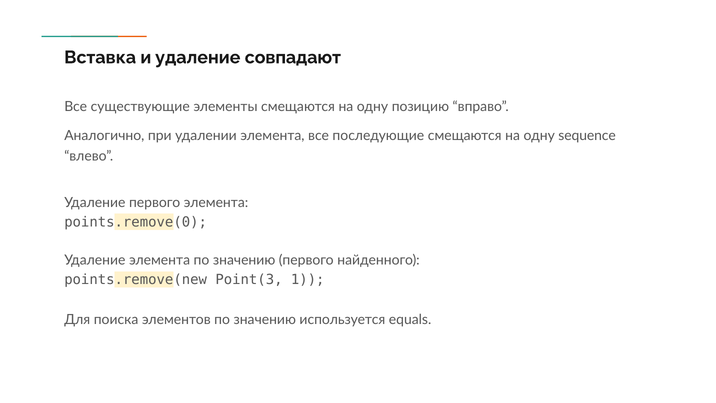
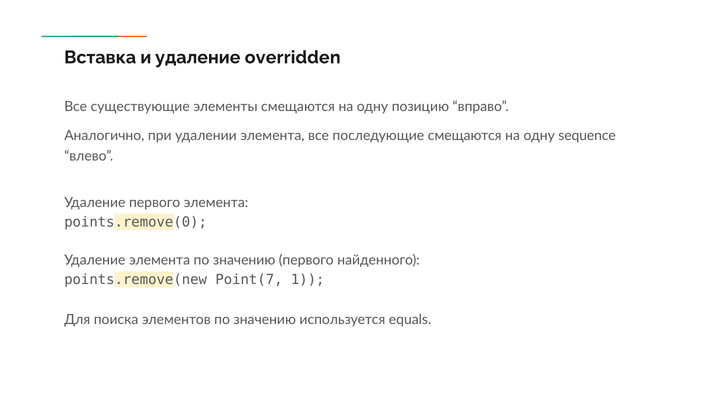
совпадают: совпадают -> overridden
Point(3: Point(3 -> Point(7
